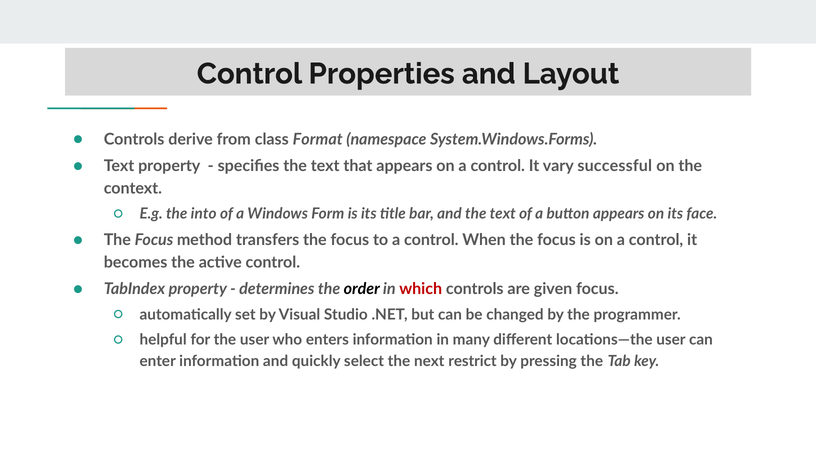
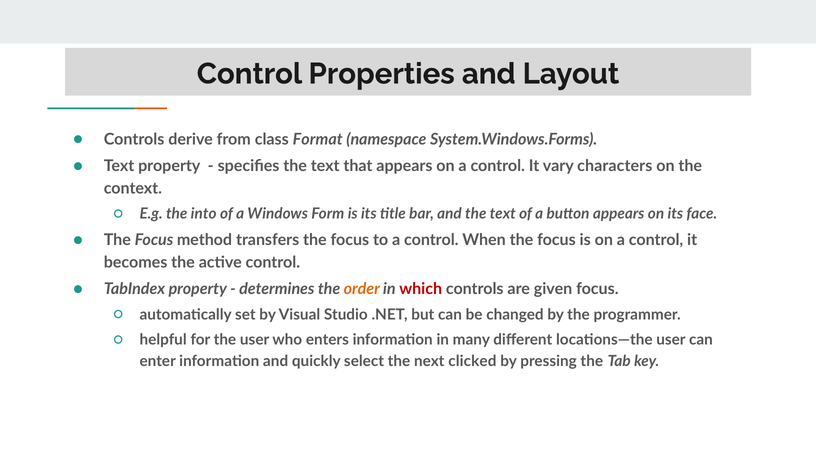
successful: successful -> characters
order colour: black -> orange
restrict: restrict -> clicked
